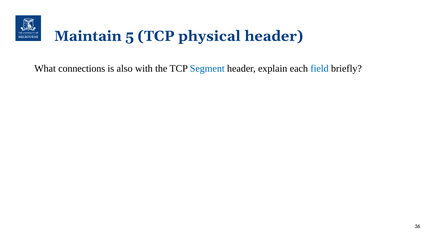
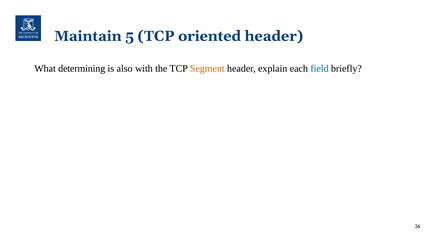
physical: physical -> oriented
connections: connections -> determining
Segment colour: blue -> orange
